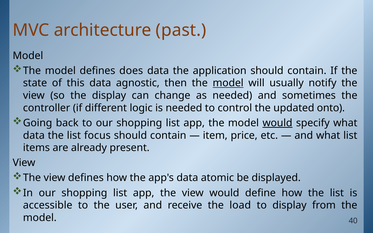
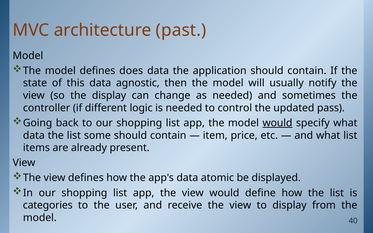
model at (228, 83) underline: present -> none
onto: onto -> pass
focus: focus -> some
accessible: accessible -> categories
receive the load: load -> view
